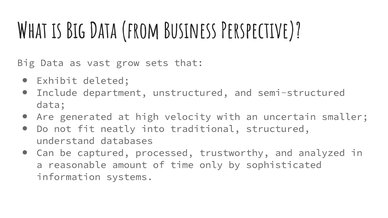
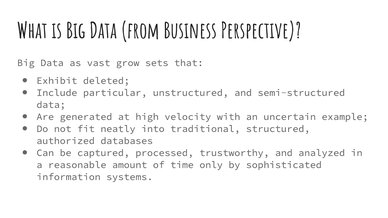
department: department -> particular
smaller: smaller -> example
understand: understand -> authorized
